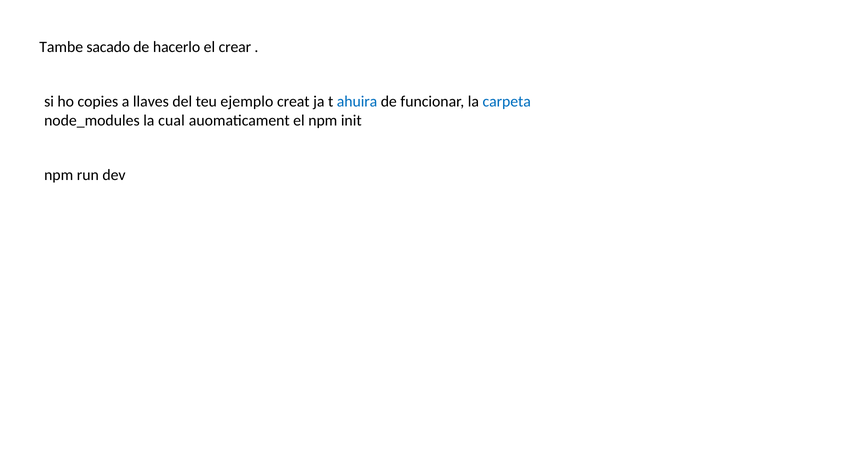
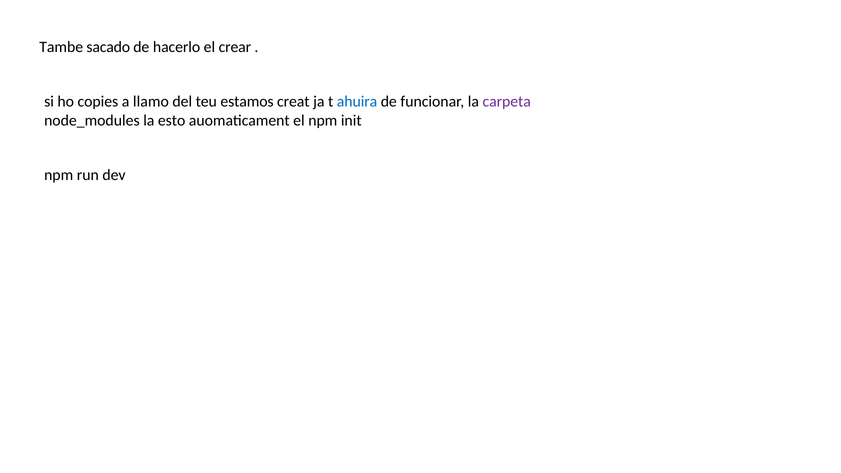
llaves: llaves -> llamo
ejemplo: ejemplo -> estamos
carpeta colour: blue -> purple
cual: cual -> esto
